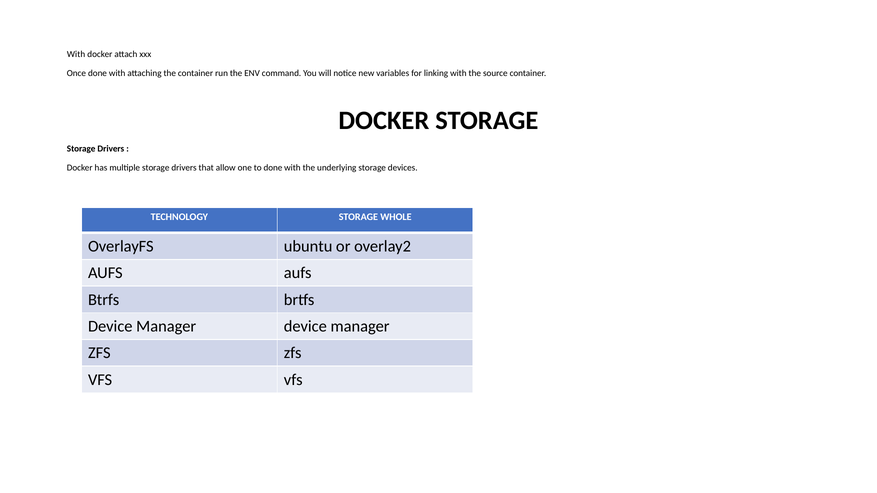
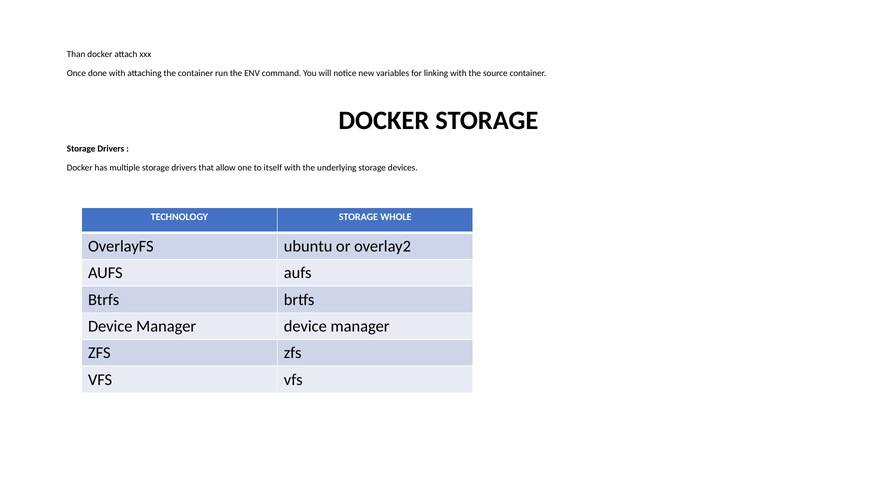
With at (76, 54): With -> Than
to done: done -> itself
